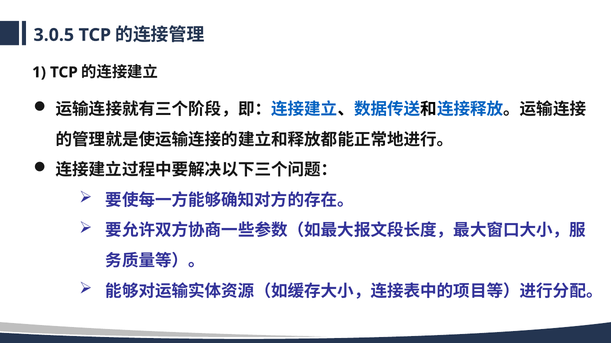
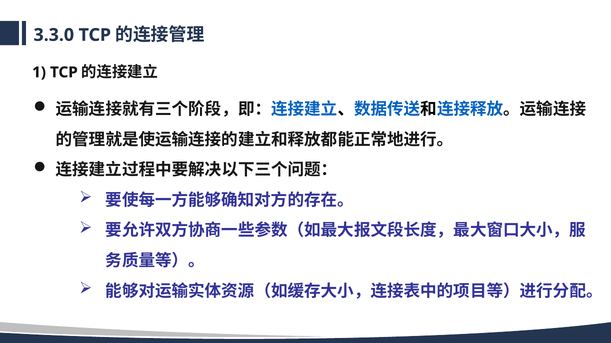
3.0.5: 3.0.5 -> 3.3.0
